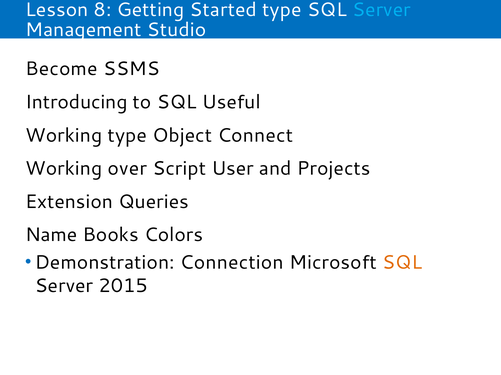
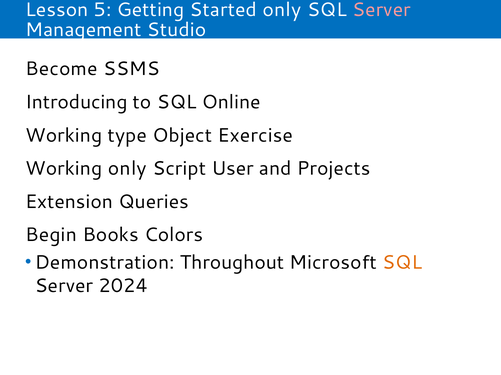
8: 8 -> 5
Started type: type -> only
Server at (382, 10) colour: light blue -> pink
Useful: Useful -> Online
Connect: Connect -> Exercise
Working over: over -> only
Name: Name -> Begin
Connection: Connection -> Throughout
2015: 2015 -> 2024
